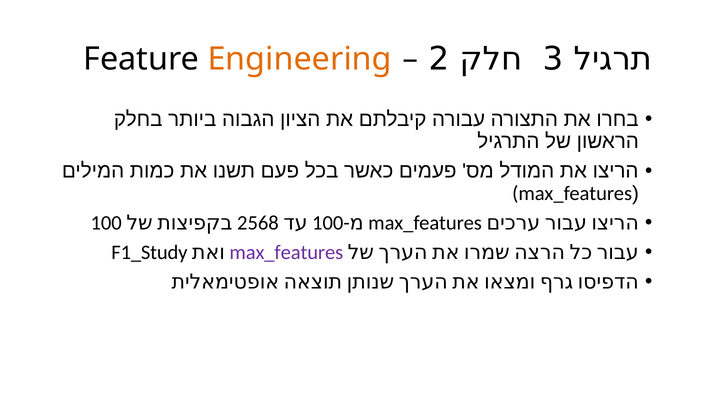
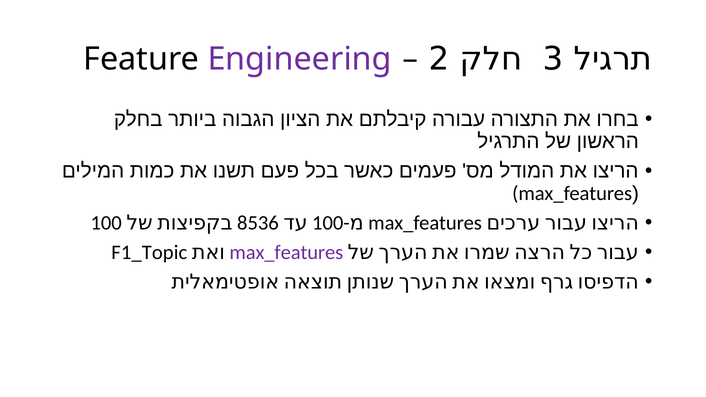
Engineering colour: orange -> purple
2568: 2568 -> 8536
F1_Study: F1_Study -> F1_Topic
